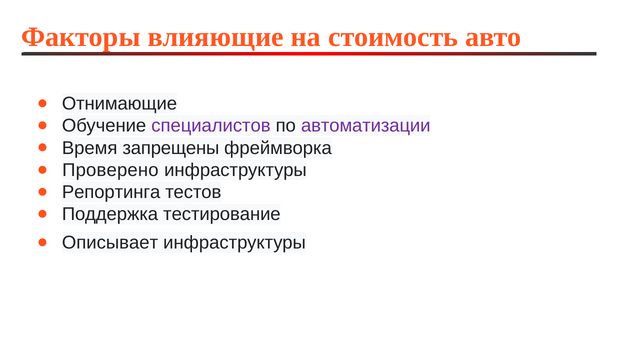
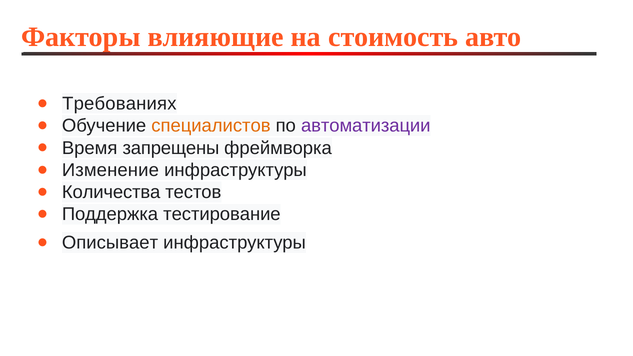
Отнимающие: Отнимающие -> Требованиях
специалистов colour: purple -> orange
Проверено: Проверено -> Изменение
Репортинга: Репортинга -> Количества
